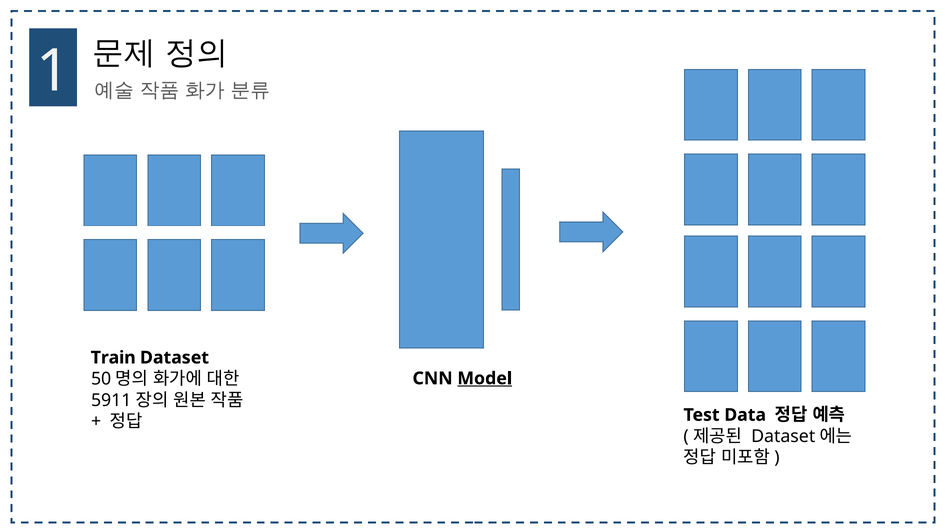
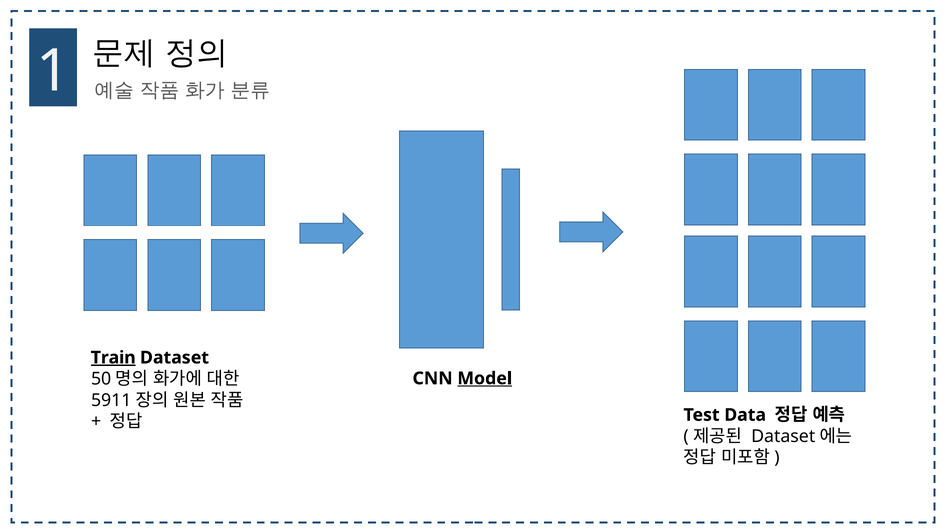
Train underline: none -> present
